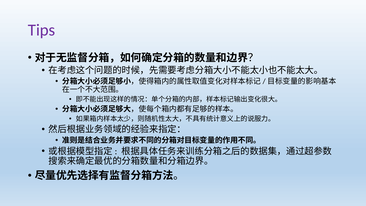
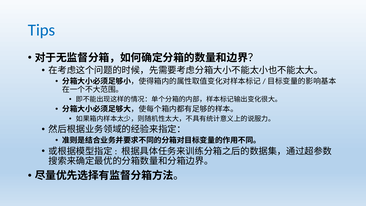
Tips colour: purple -> blue
